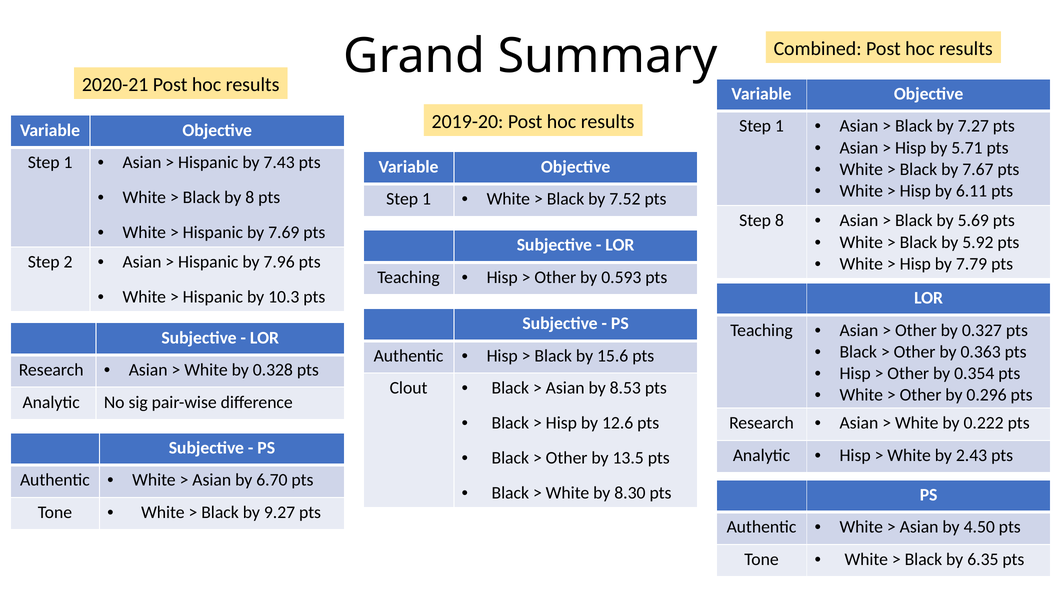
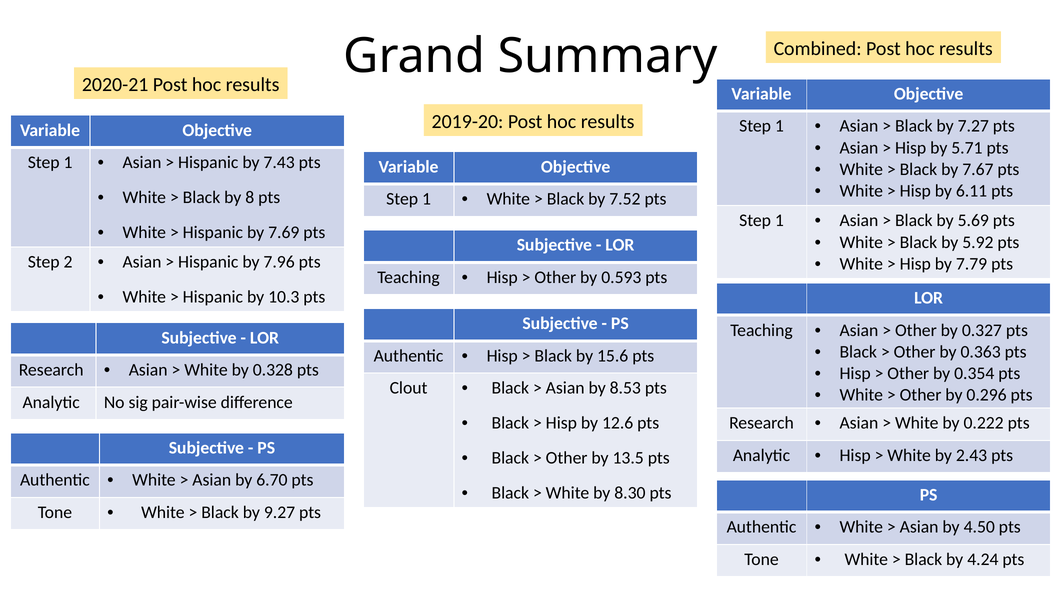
8 at (779, 221): 8 -> 1
6.35: 6.35 -> 4.24
